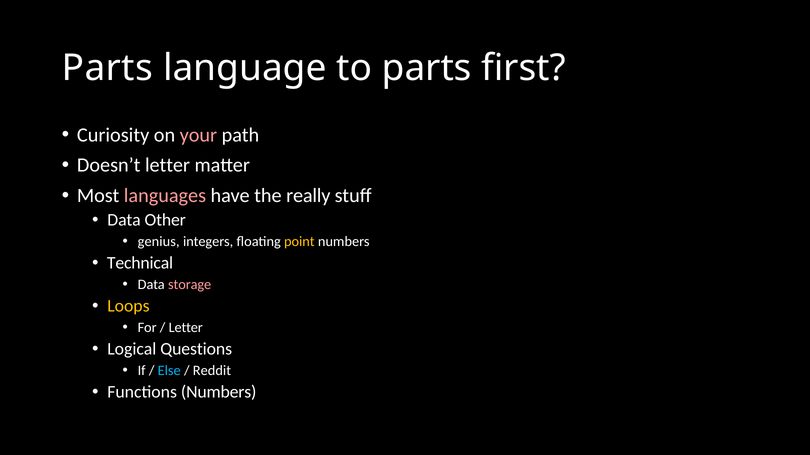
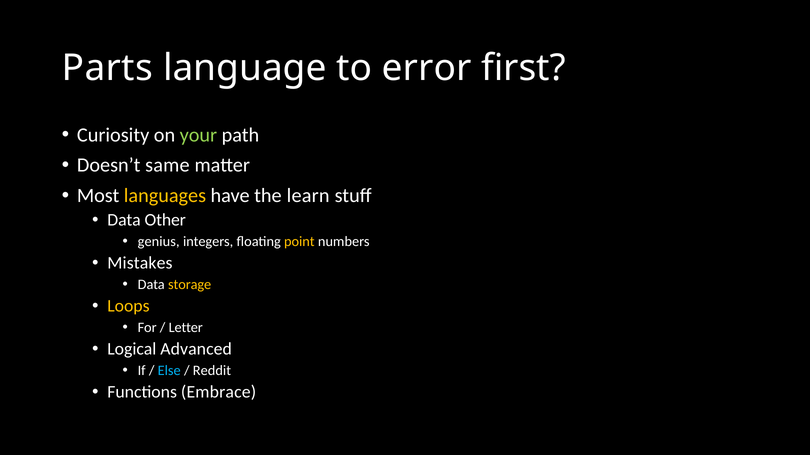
to parts: parts -> error
your colour: pink -> light green
Doesn’t letter: letter -> same
languages colour: pink -> yellow
really: really -> learn
Technical: Technical -> Mistakes
storage colour: pink -> yellow
Questions: Questions -> Advanced
Functions Numbers: Numbers -> Embrace
